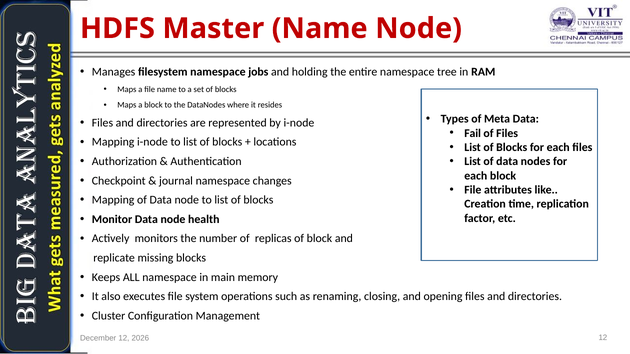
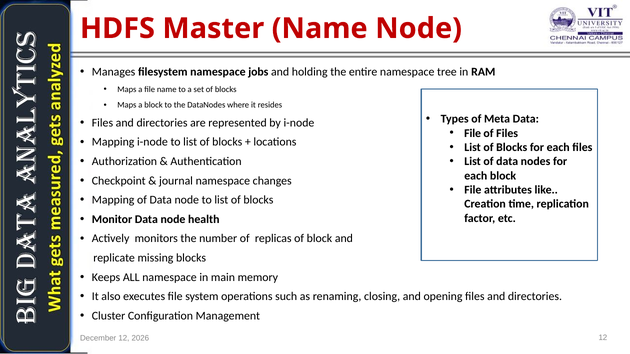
Fail at (473, 133): Fail -> File
